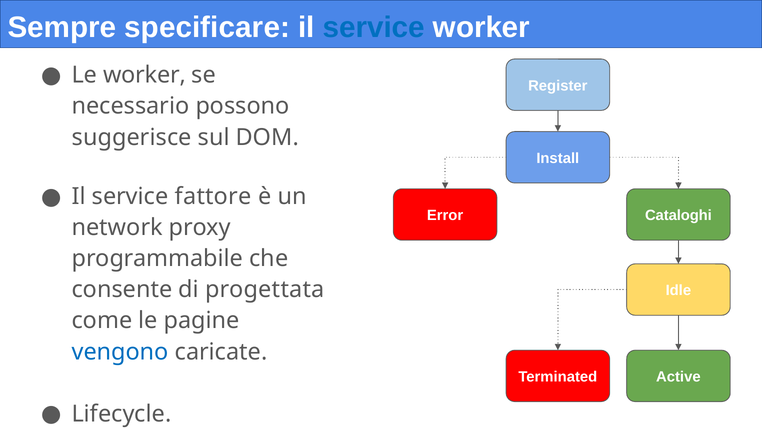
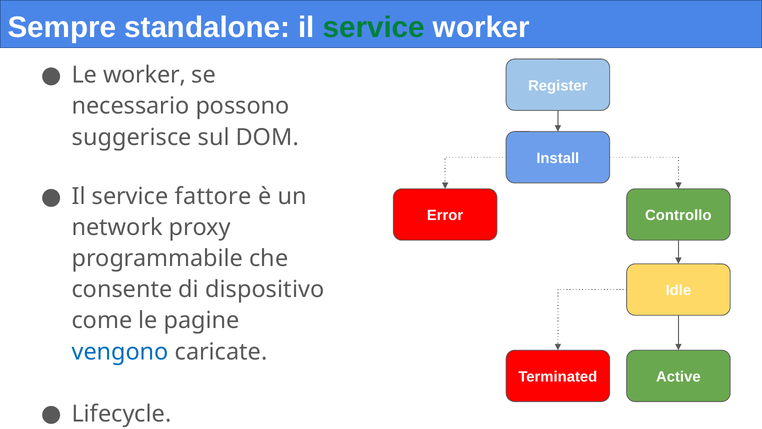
specificare: specificare -> standalone
service at (374, 27) colour: blue -> green
Cataloghi: Cataloghi -> Controllo
progettata: progettata -> dispositivo
